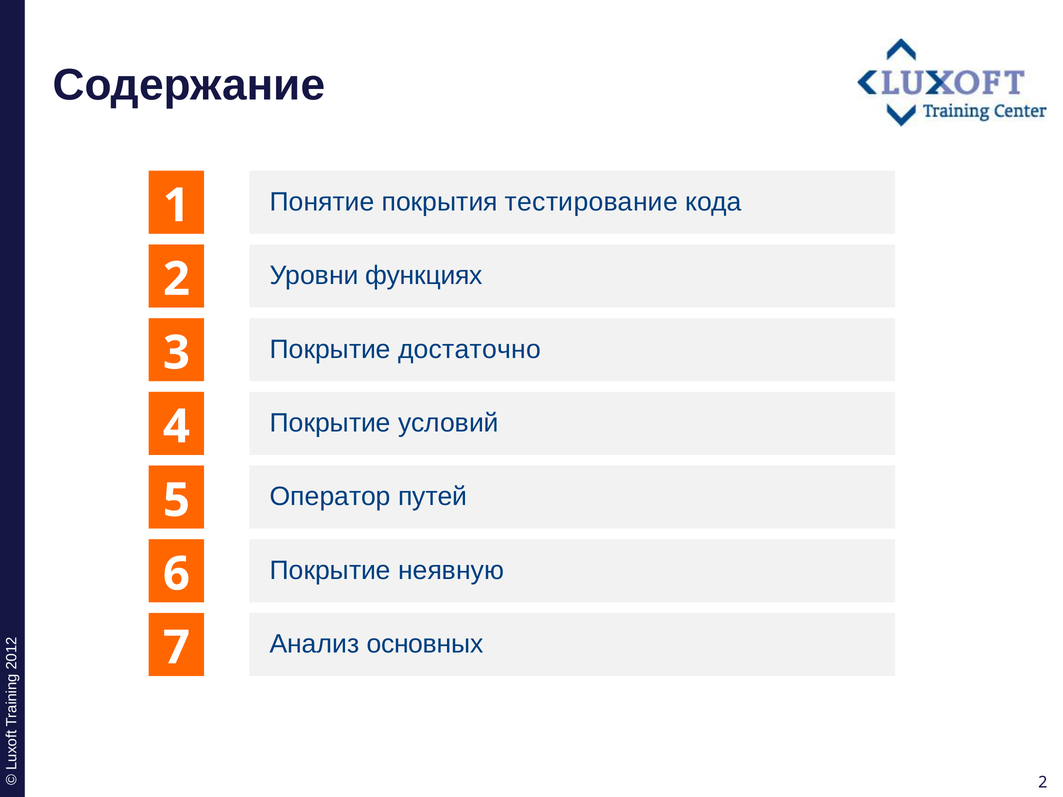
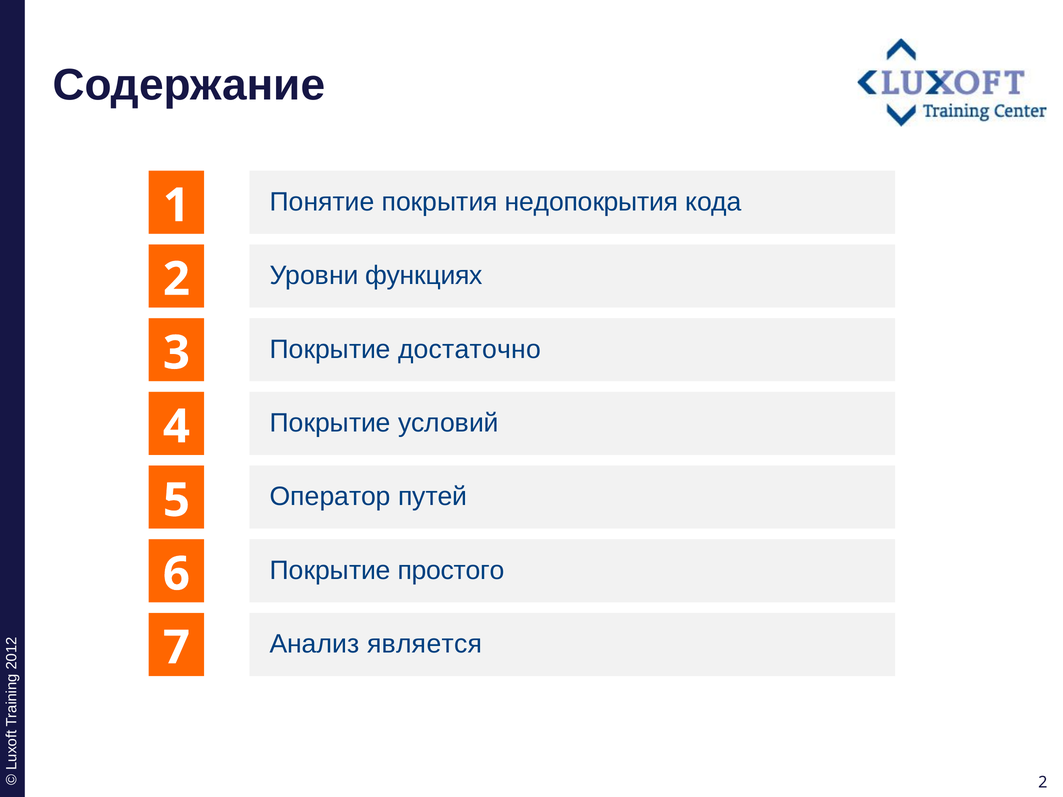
тестирование: тестирование -> недопокрытия
неявную: неявную -> простого
основных: основных -> является
